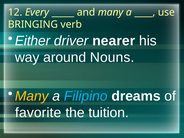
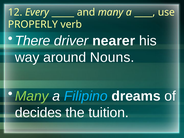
BRINGING: BRINGING -> PROPERLY
Either: Either -> There
Many at (32, 96) colour: yellow -> light green
favorite: favorite -> decides
